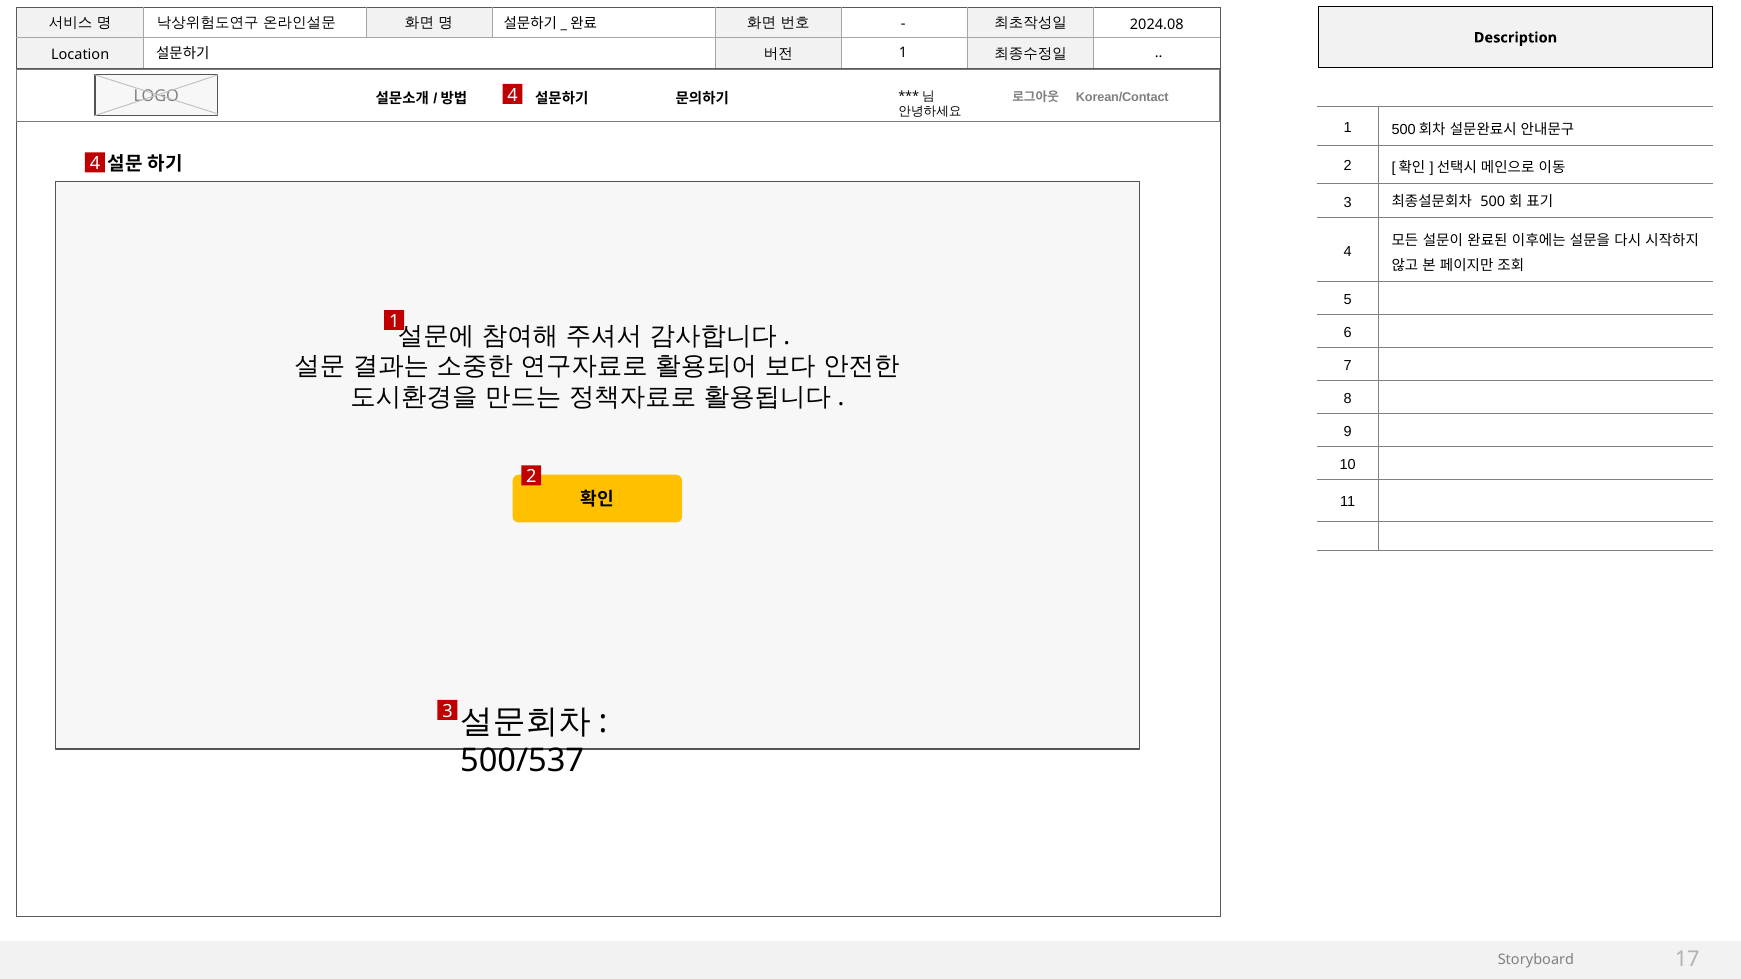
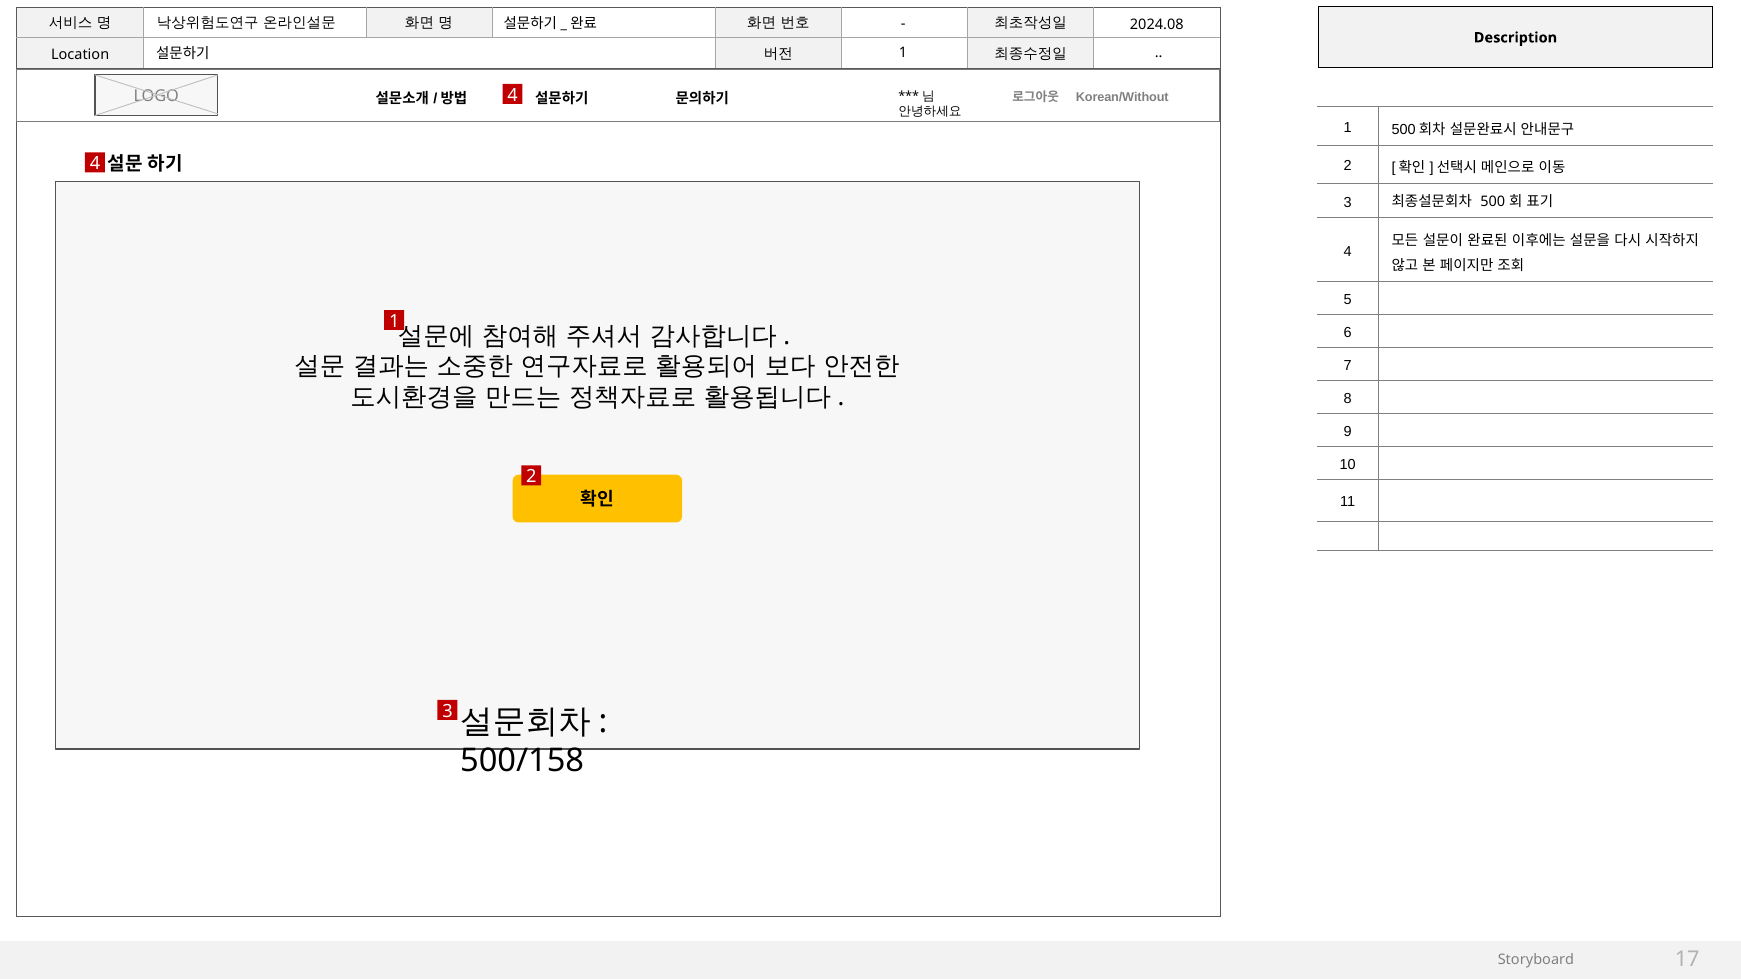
Korean/Contact: Korean/Contact -> Korean/Without
500/537: 500/537 -> 500/158
